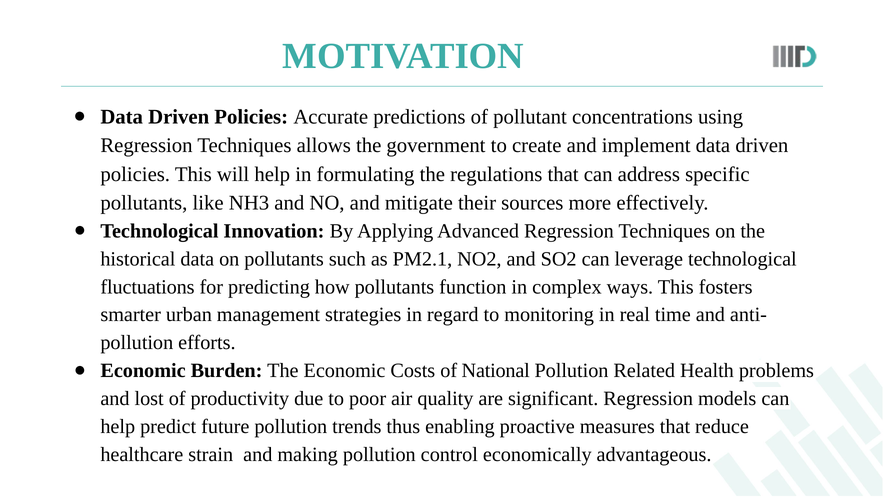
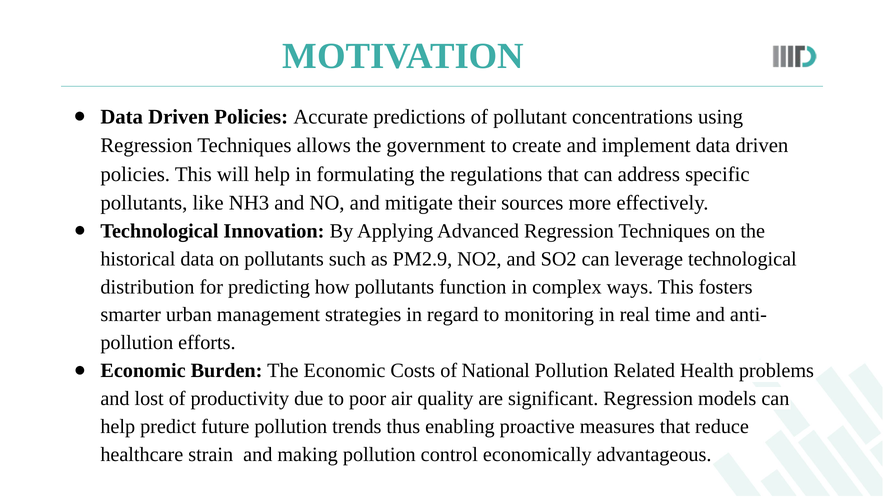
PM2.1: PM2.1 -> PM2.9
fluctuations: fluctuations -> distribution
